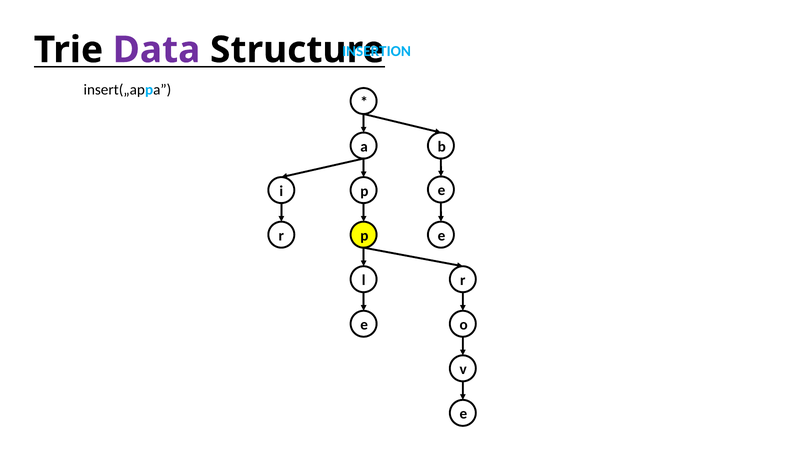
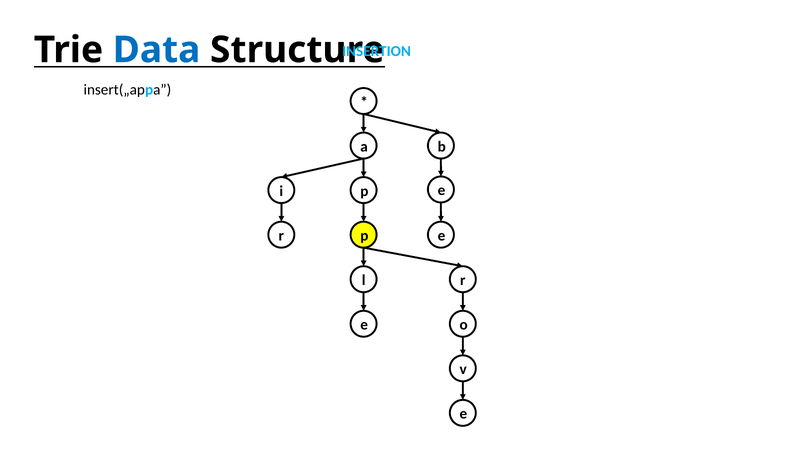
Data colour: purple -> blue
